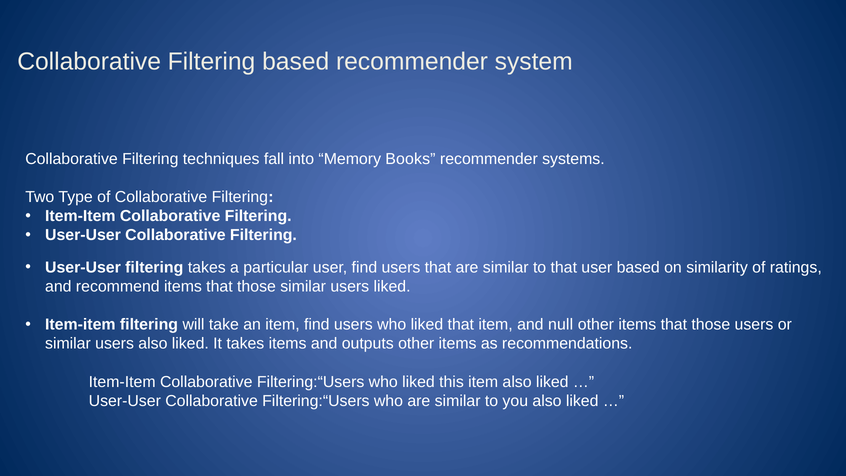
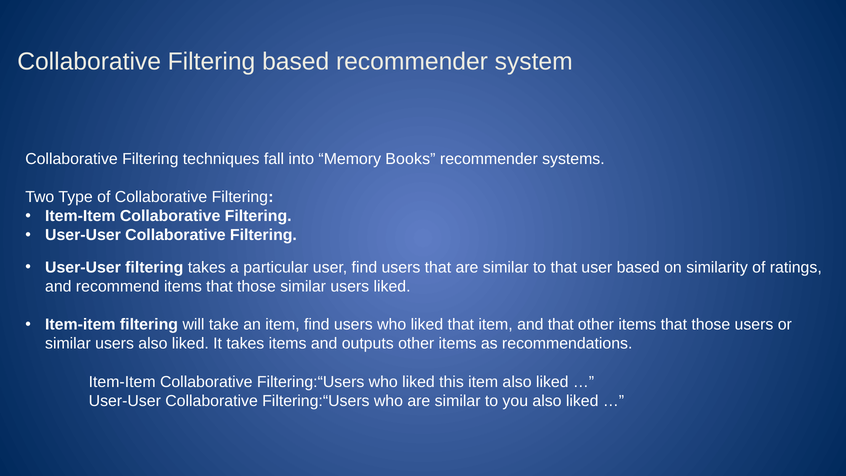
and null: null -> that
